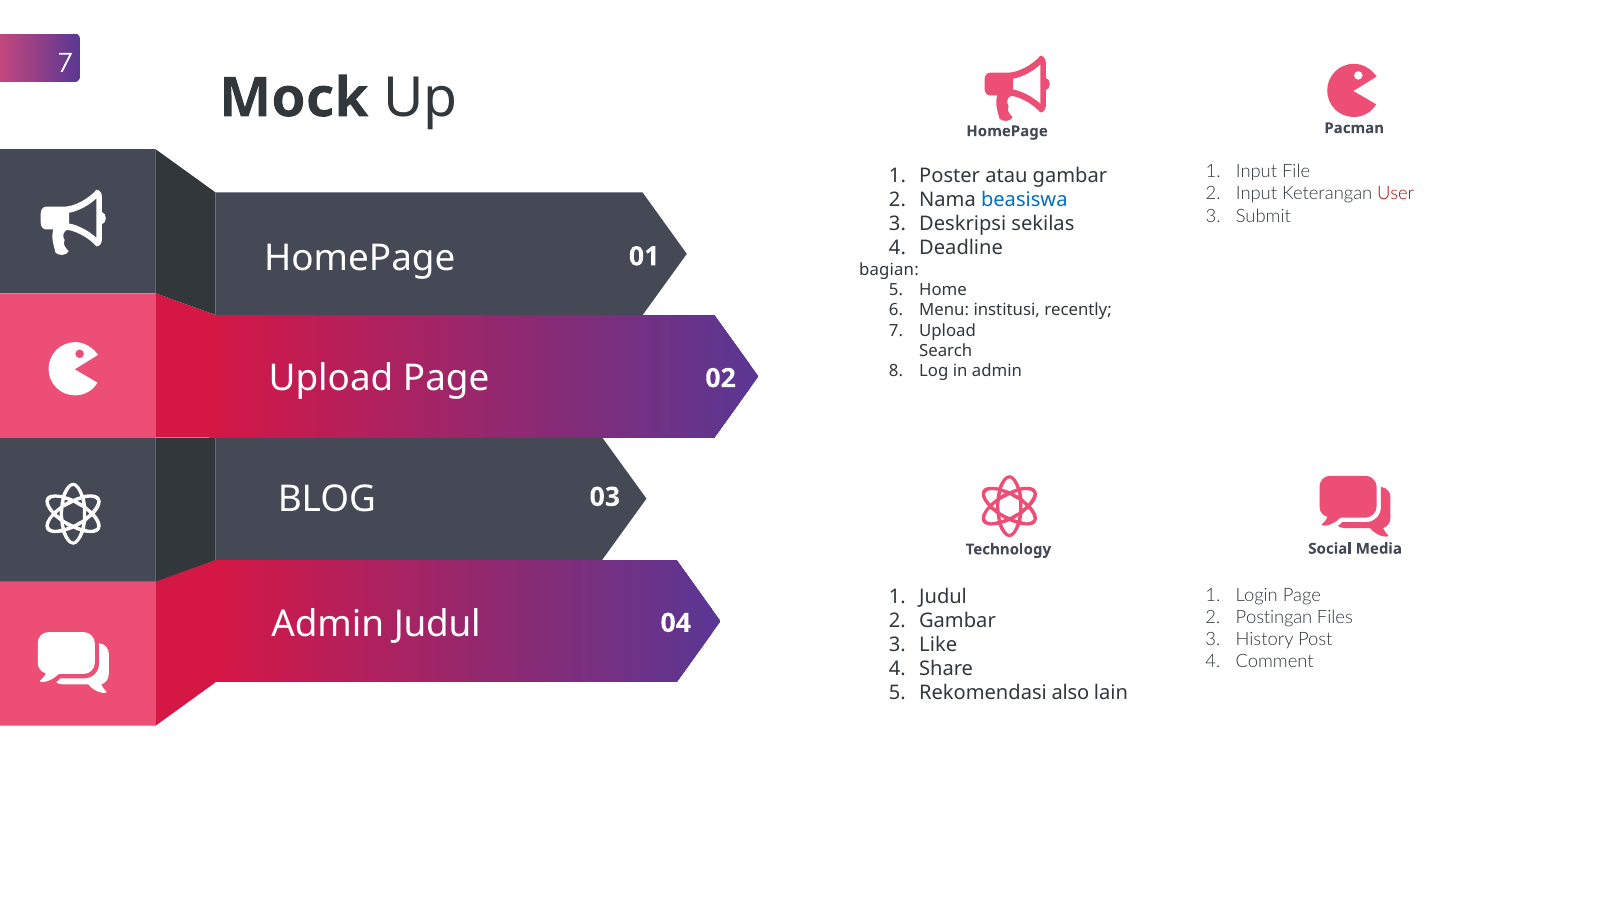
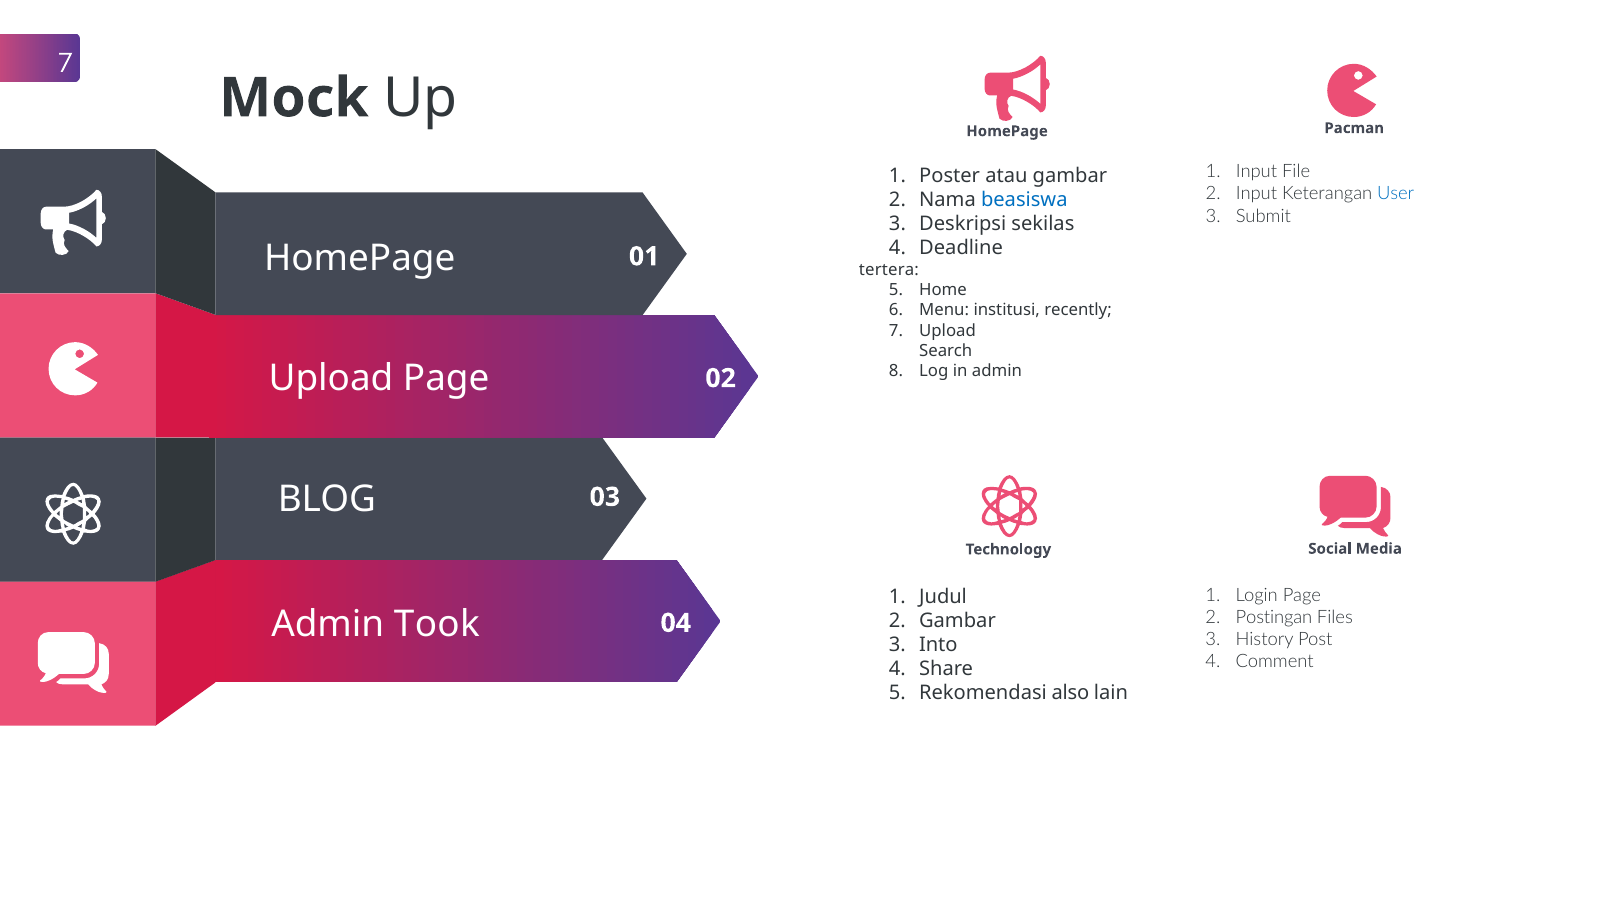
User colour: red -> blue
bagian: bagian -> tertera
Admin Judul: Judul -> Took
Like: Like -> Into
